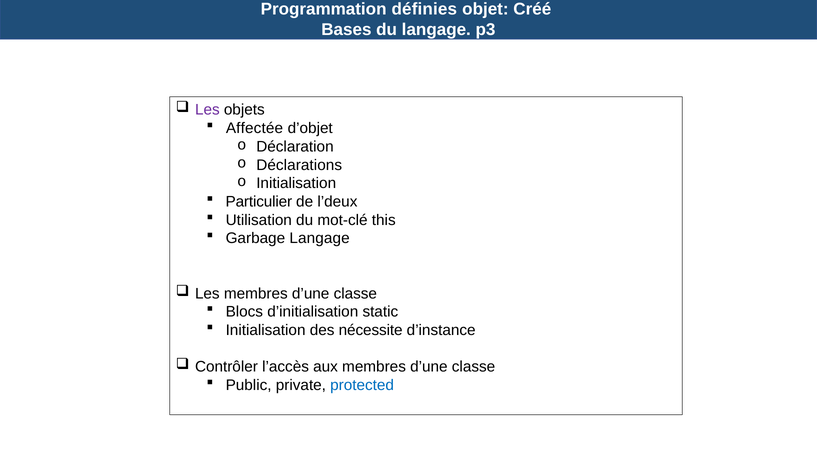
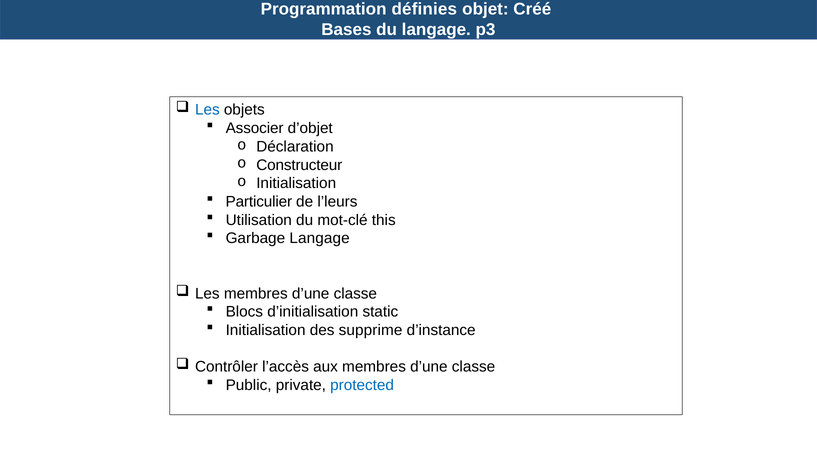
Les at (207, 110) colour: purple -> blue
Affectée: Affectée -> Associer
Déclarations: Déclarations -> Constructeur
l’deux: l’deux -> l’leurs
nécessite: nécessite -> supprime
